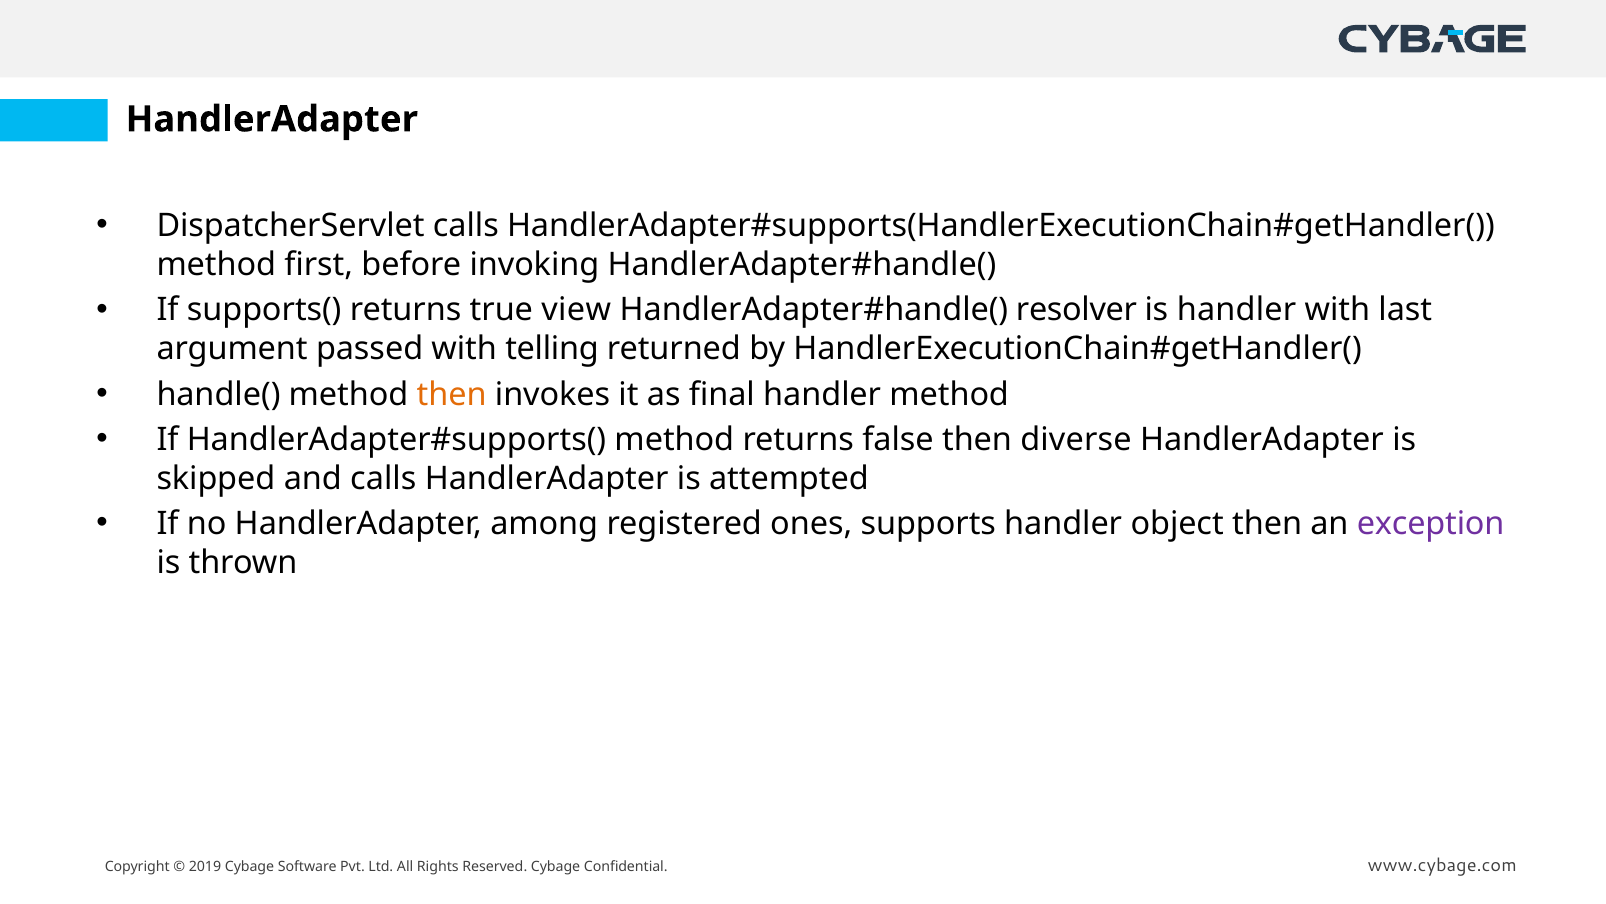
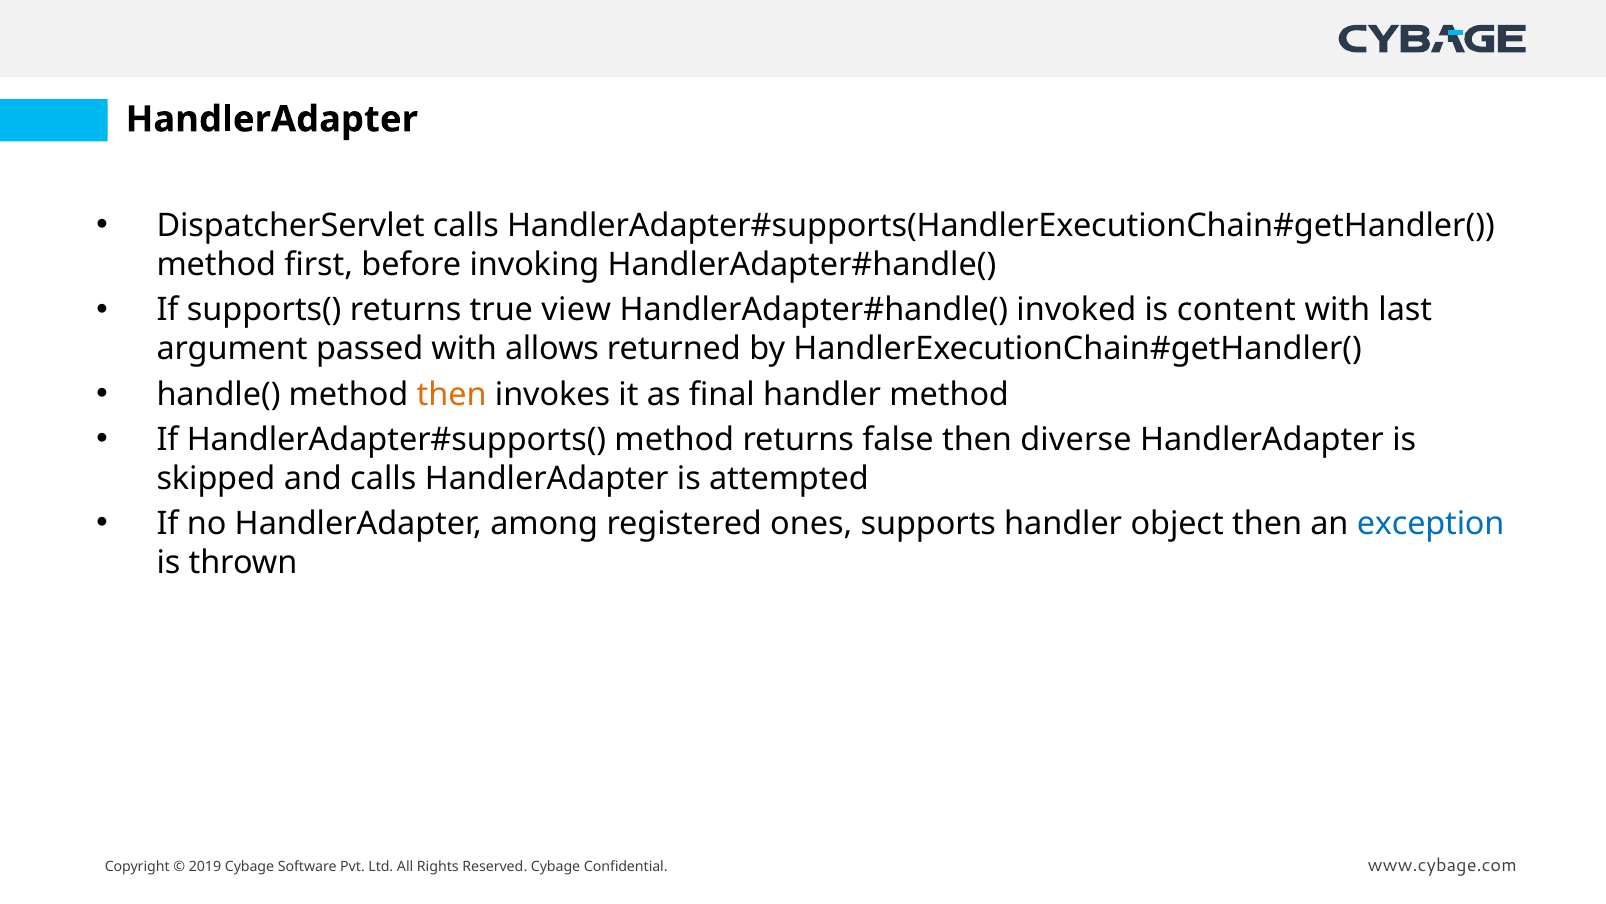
resolver: resolver -> invoked
is handler: handler -> content
telling: telling -> allows
exception colour: purple -> blue
